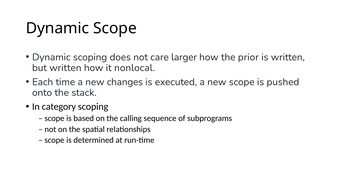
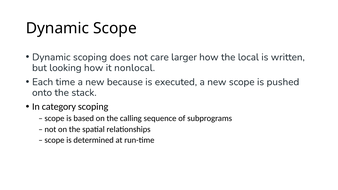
prior: prior -> local
but written: written -> looking
changes: changes -> because
